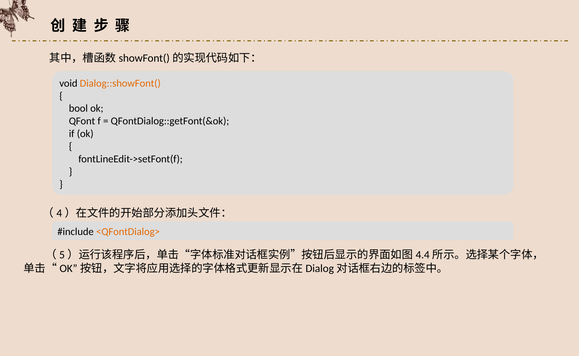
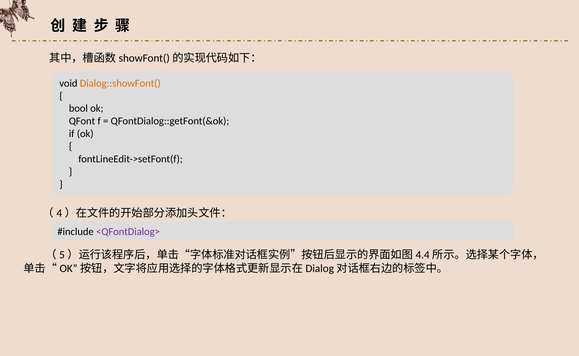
<QFontDialog> colour: orange -> purple
